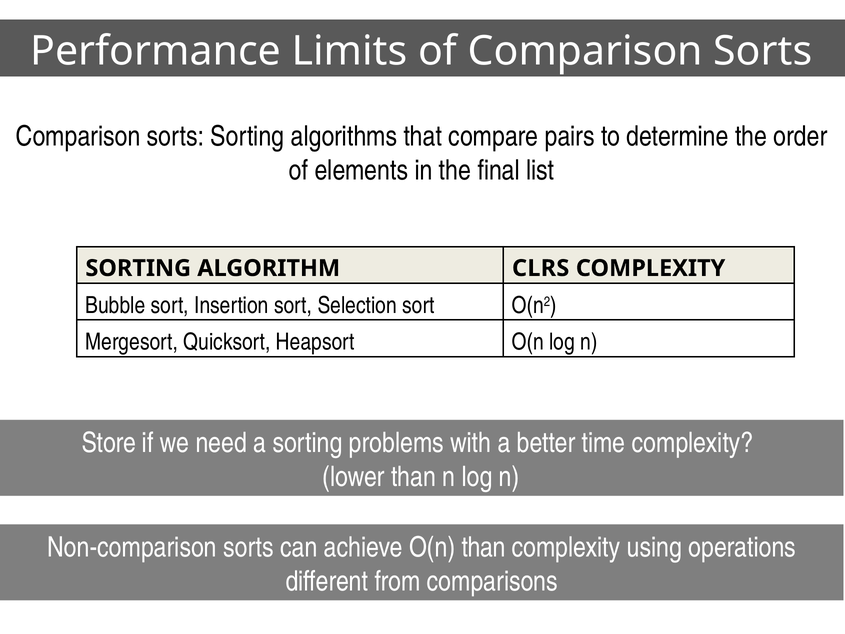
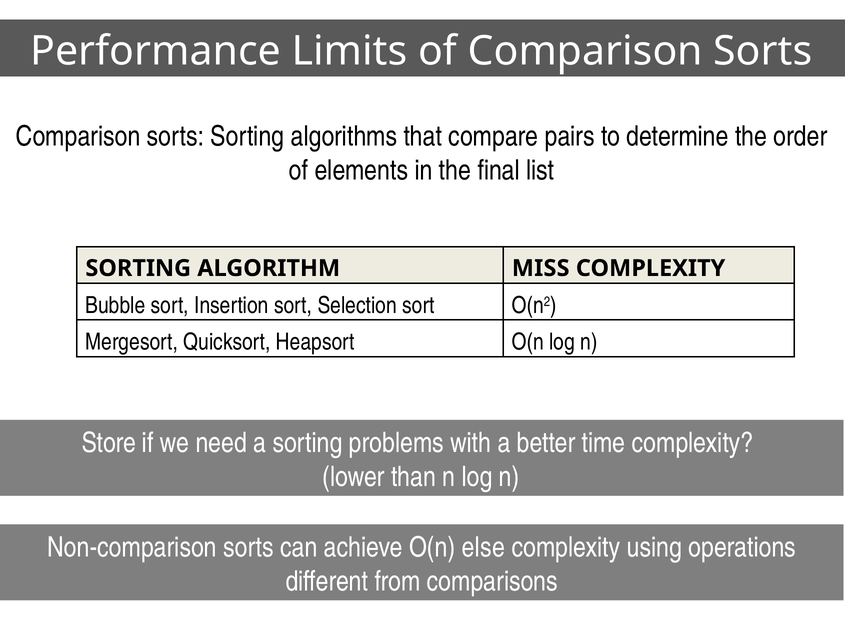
CLRS: CLRS -> MISS
O(n than: than -> else
